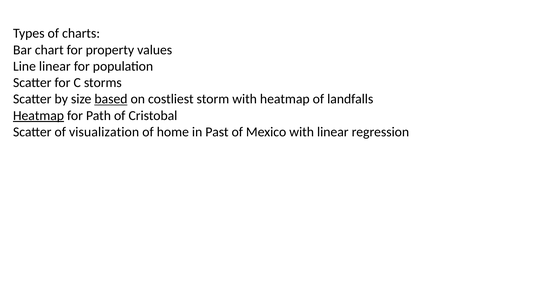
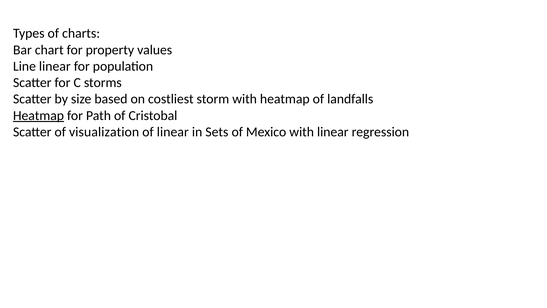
based underline: present -> none
of home: home -> linear
Past: Past -> Sets
